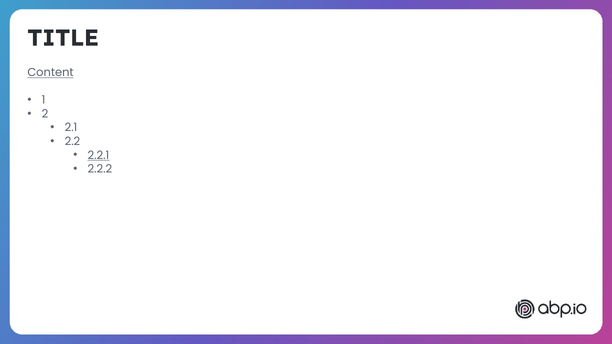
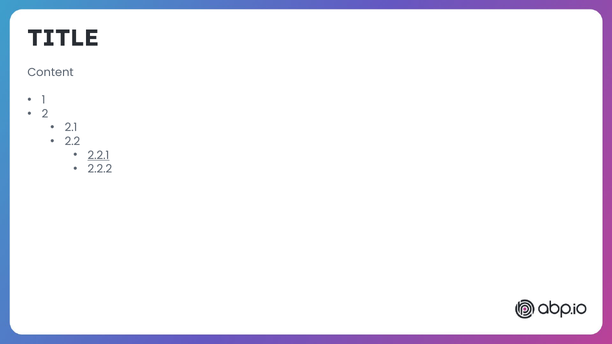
Content underline: present -> none
